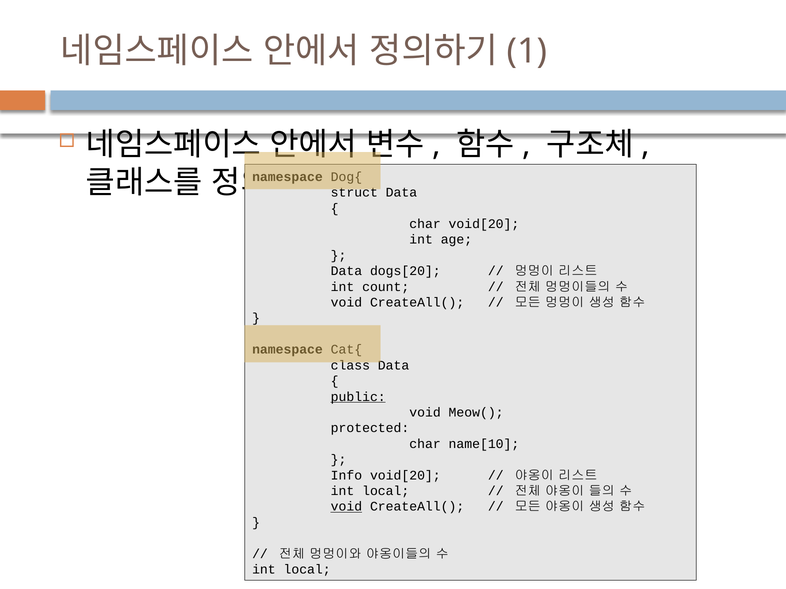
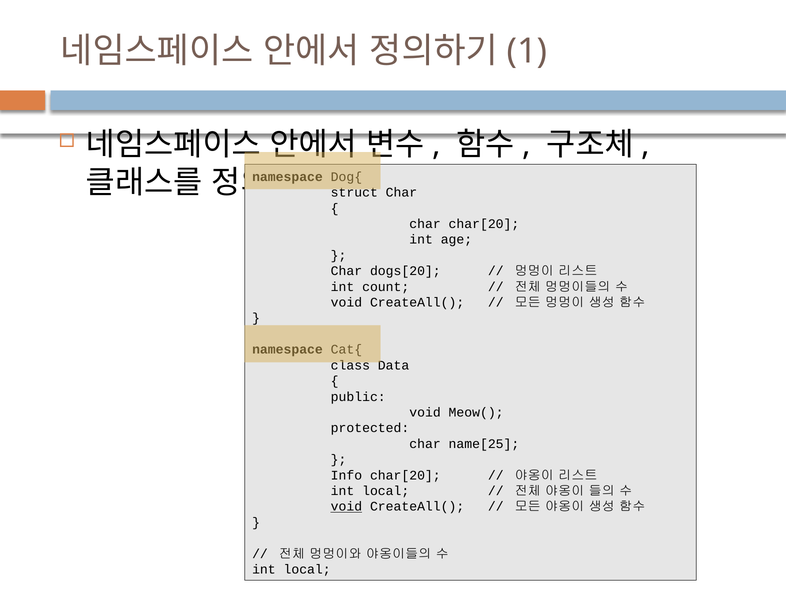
Data at (401, 193): Data -> Char
char void[20: void[20 -> char[20
Data at (346, 271): Data -> Char
public underline: present -> none
name[10: name[10 -> name[25
Info void[20: void[20 -> char[20
